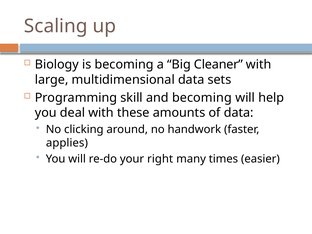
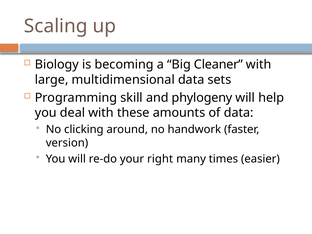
and becoming: becoming -> phylogeny
applies: applies -> version
